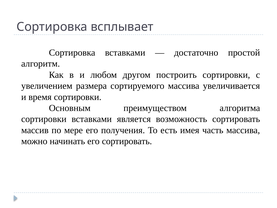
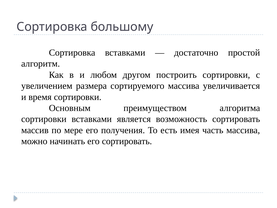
всплывает: всплывает -> большому
